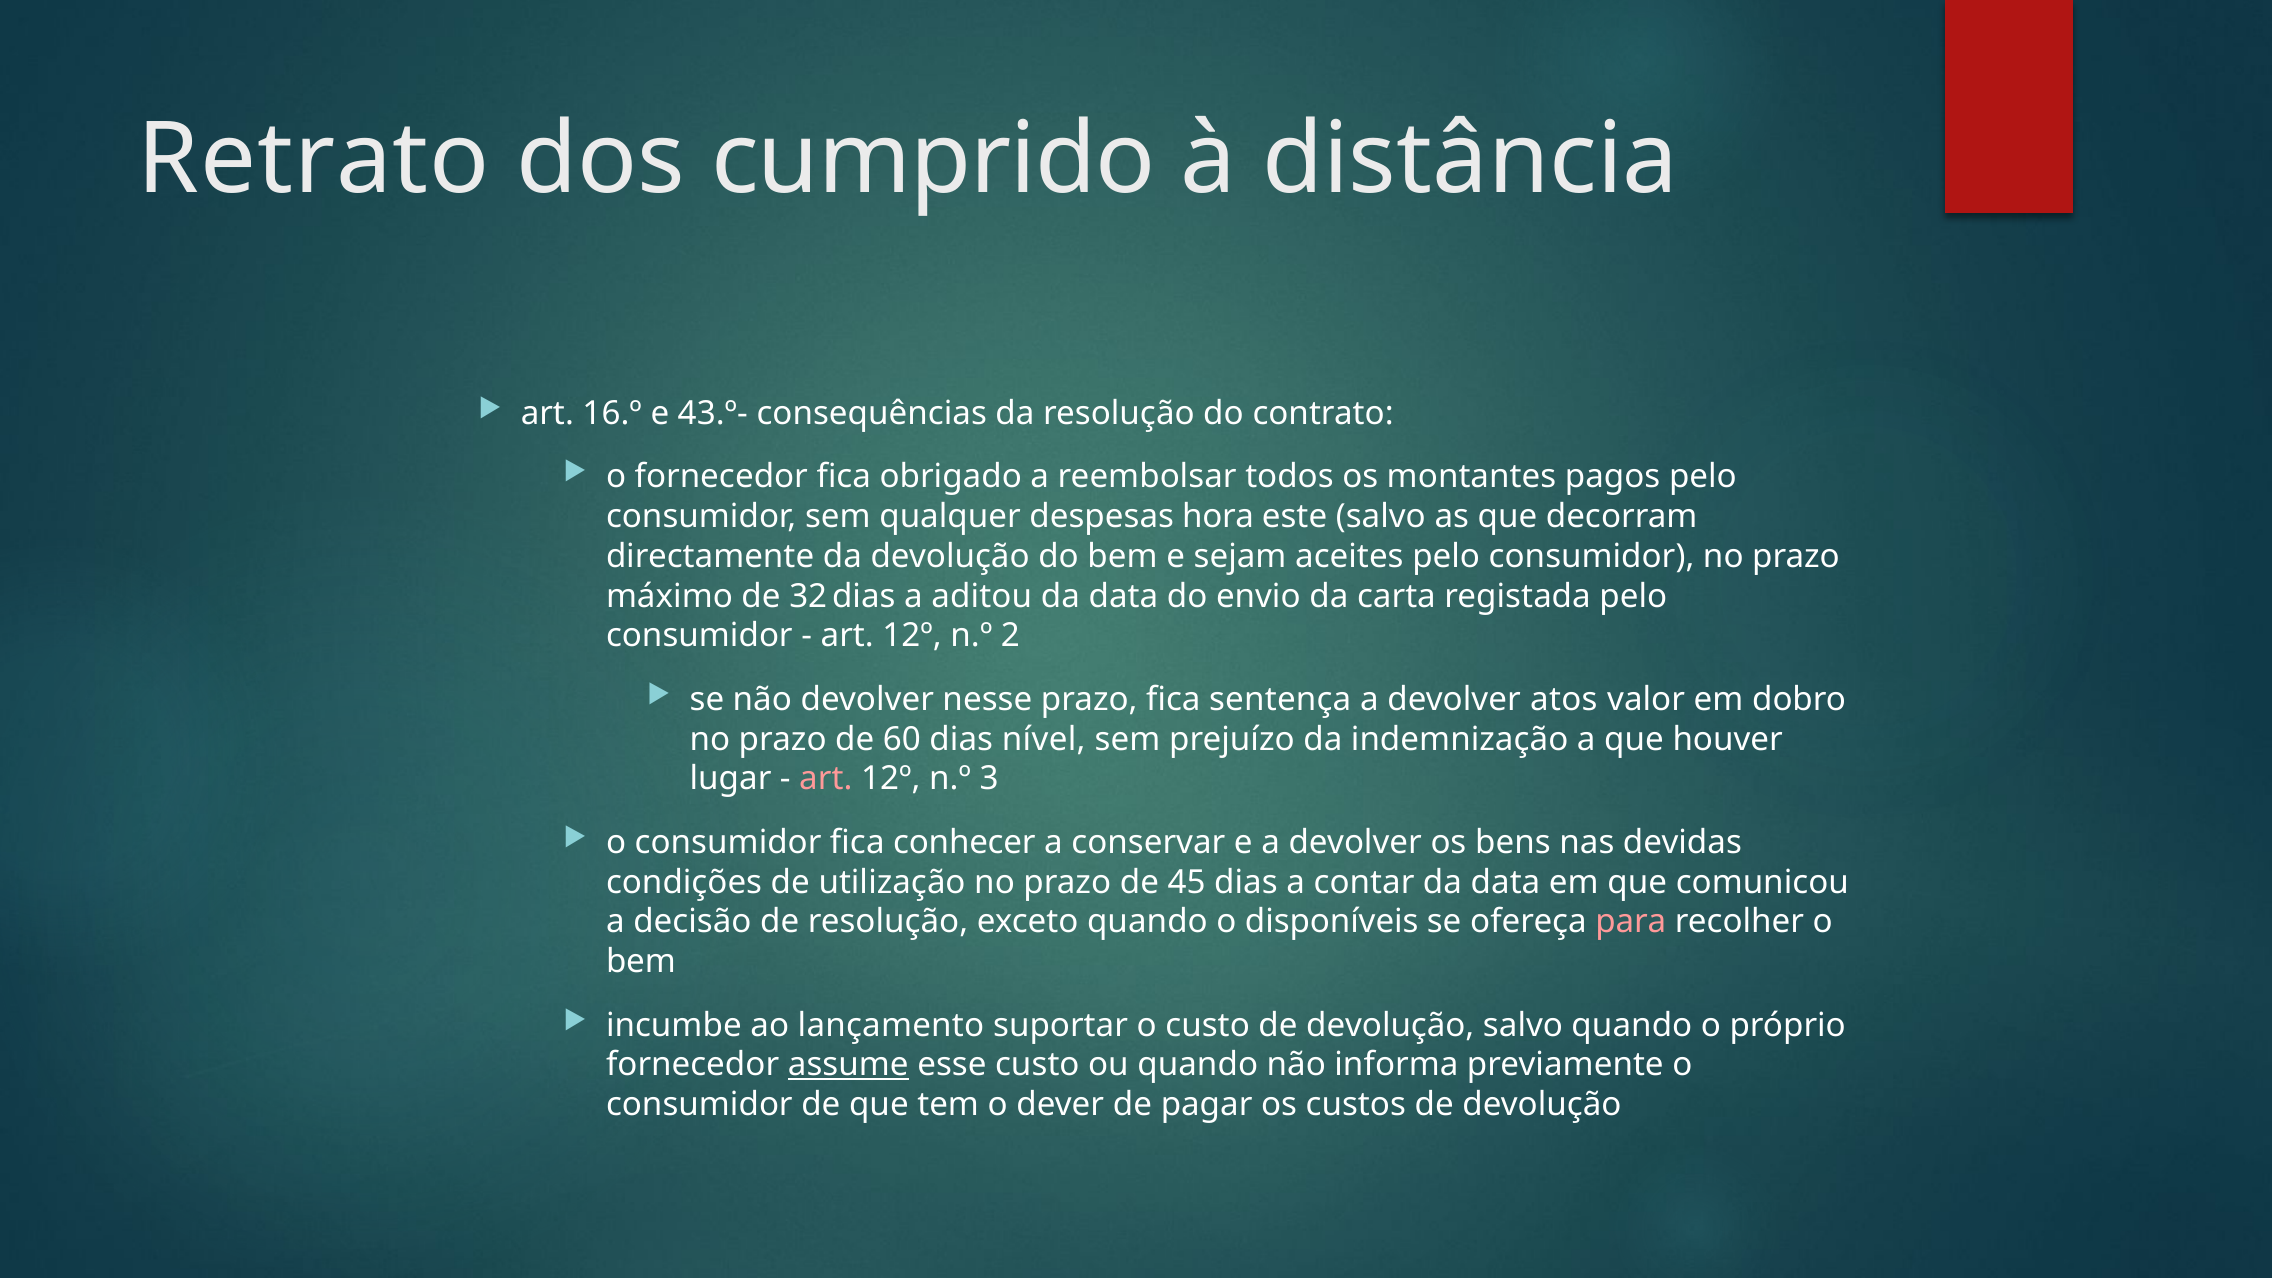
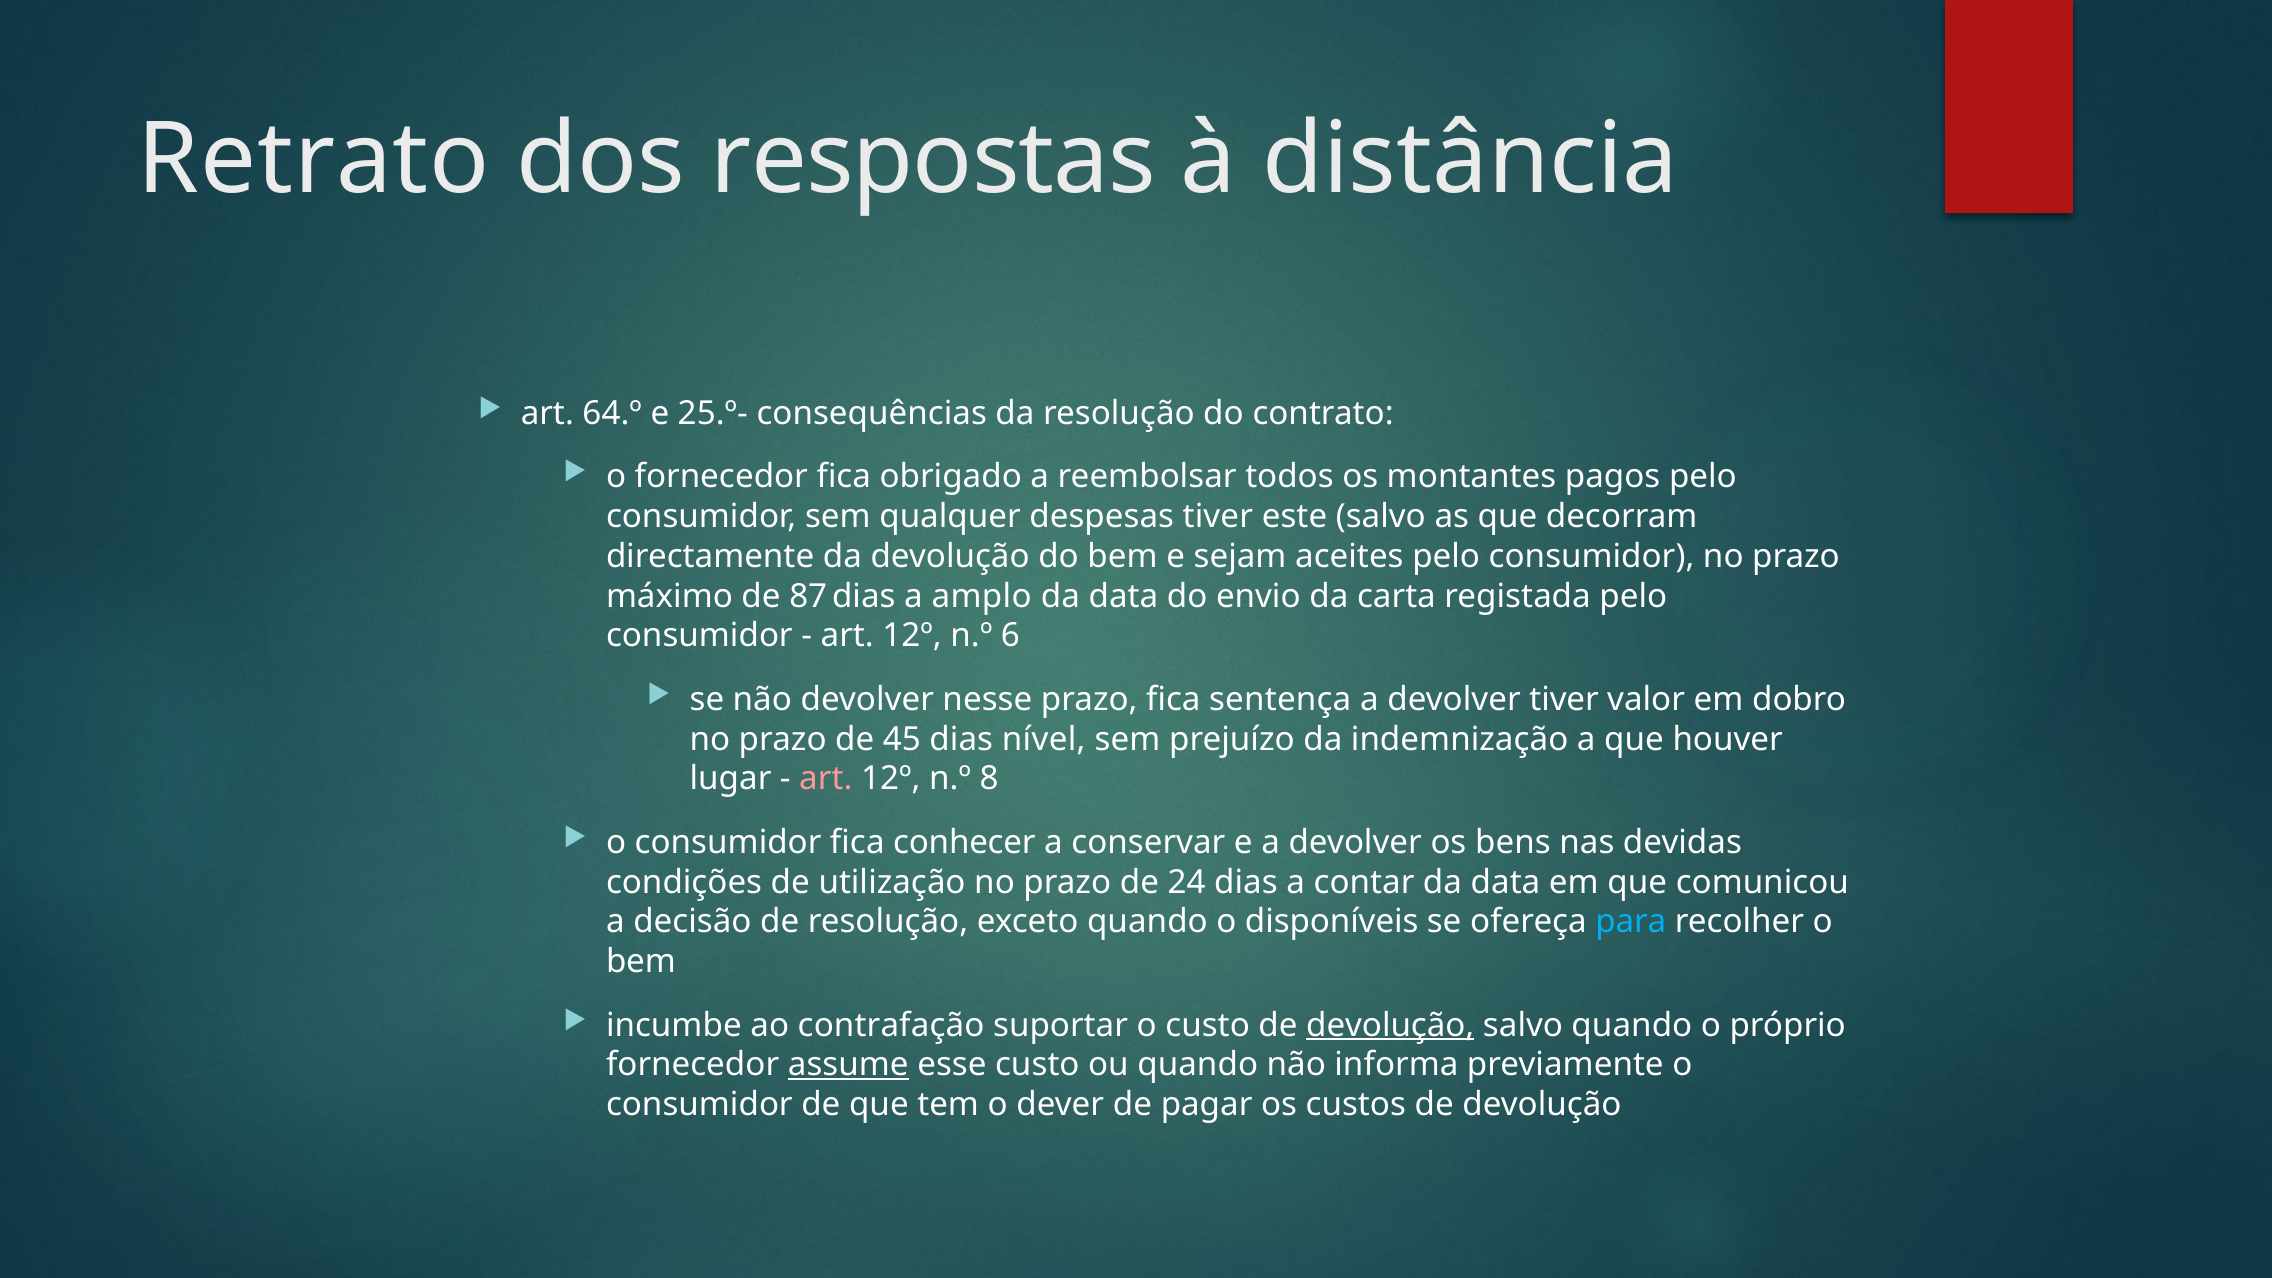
cumprido: cumprido -> respostas
16.º: 16.º -> 64.º
43.º-: 43.º- -> 25.º-
despesas hora: hora -> tiver
32: 32 -> 87
aditou: aditou -> amplo
2: 2 -> 6
devolver atos: atos -> tiver
60: 60 -> 45
3: 3 -> 8
45: 45 -> 24
para colour: pink -> light blue
lançamento: lançamento -> contrafação
devolução at (1390, 1025) underline: none -> present
